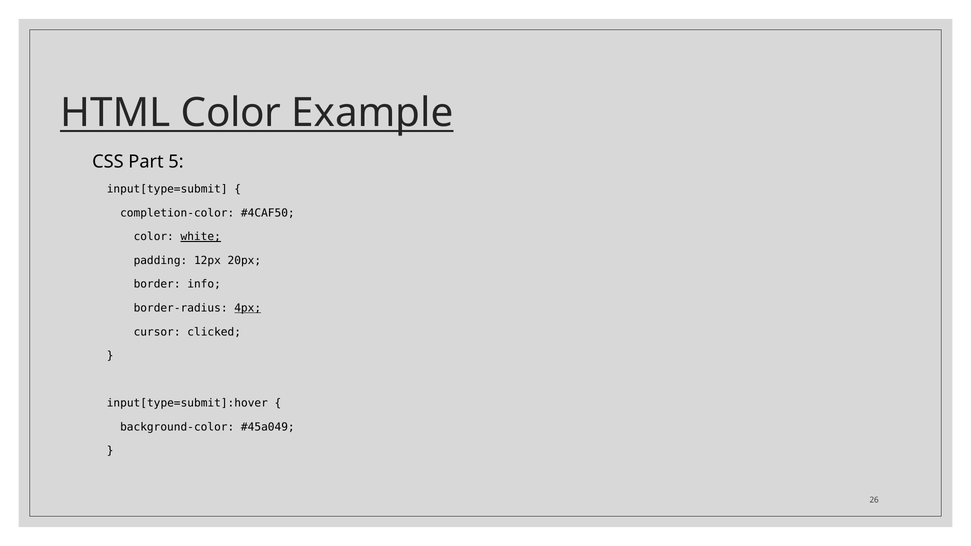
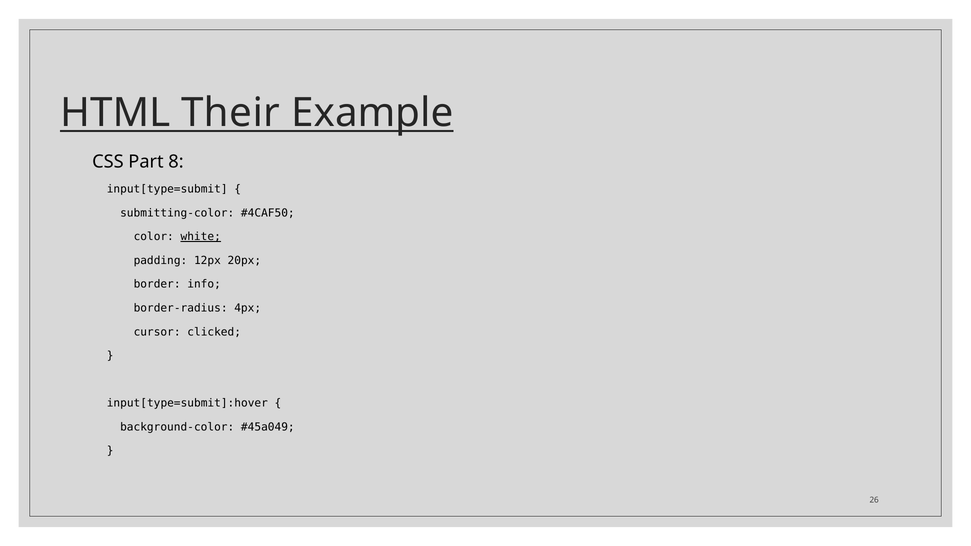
HTML Color: Color -> Their
5: 5 -> 8
completion-color: completion-color -> submitting-color
4px underline: present -> none
